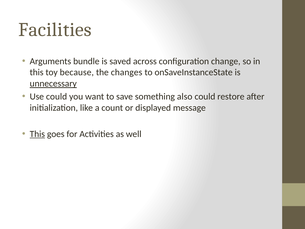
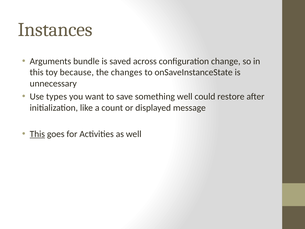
Facilities: Facilities -> Instances
unnecessary underline: present -> none
Use could: could -> types
something also: also -> well
